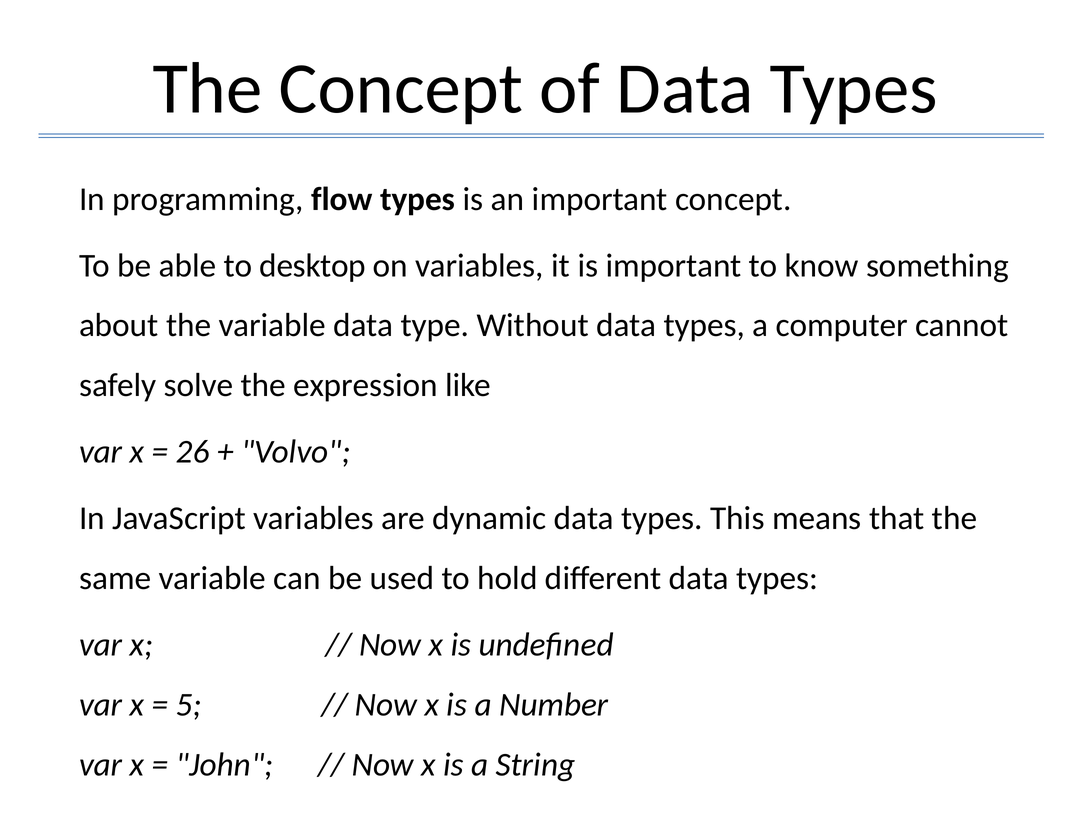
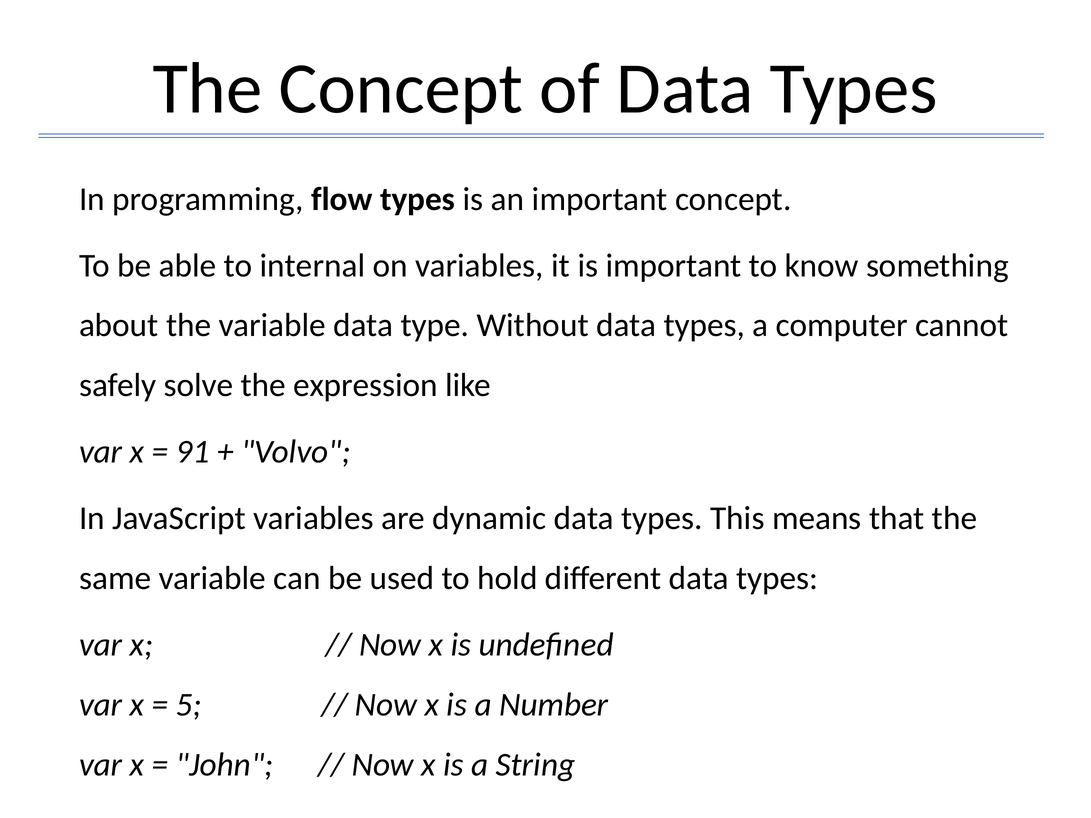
desktop: desktop -> internal
26: 26 -> 91
